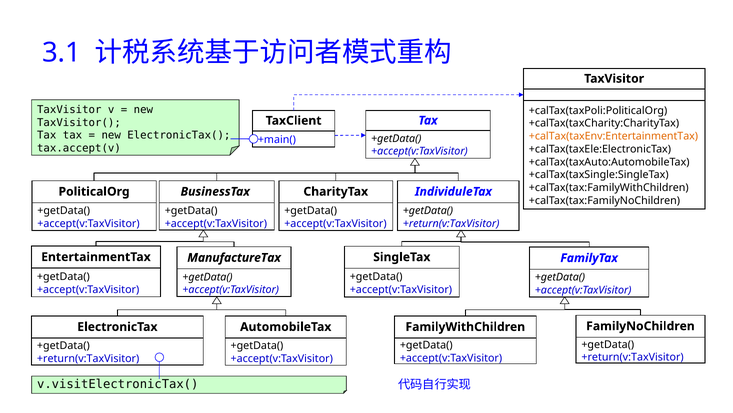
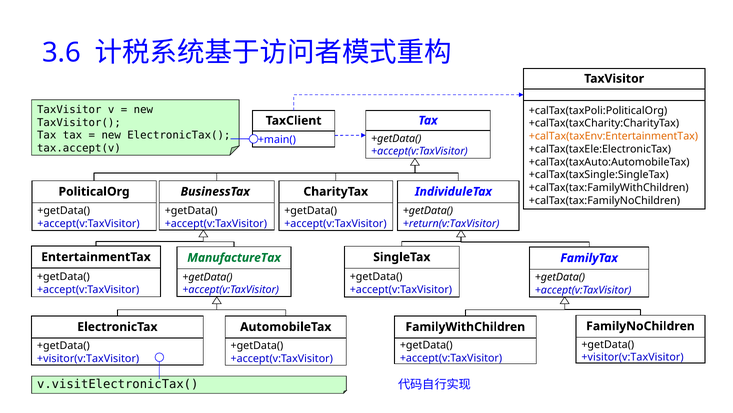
3.1: 3.1 -> 3.6
ManufactureTax colour: black -> green
+return(v:TaxVisitor at (633, 357): +return(v:TaxVisitor -> +visitor(v:TaxVisitor
+return(v:TaxVisitor at (88, 358): +return(v:TaxVisitor -> +visitor(v:TaxVisitor
